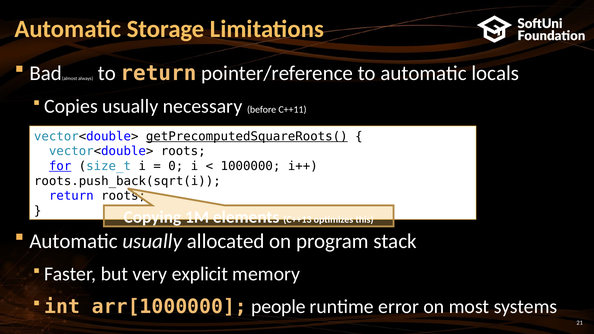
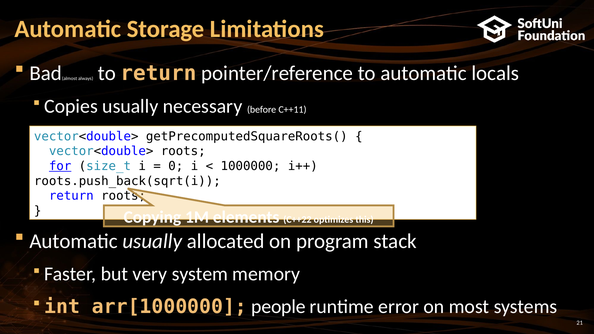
getPrecomputedSquareRoots( underline: present -> none
C++13: C++13 -> C++22
explicit: explicit -> system
